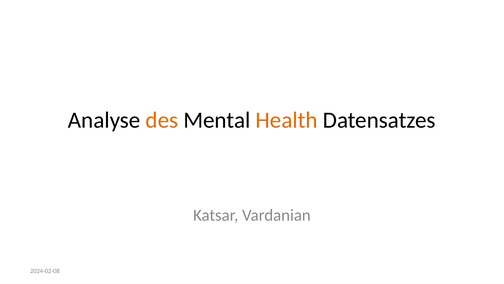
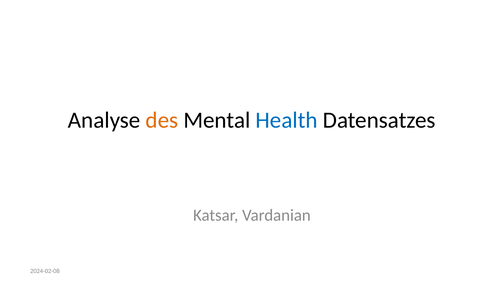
Health colour: orange -> blue
